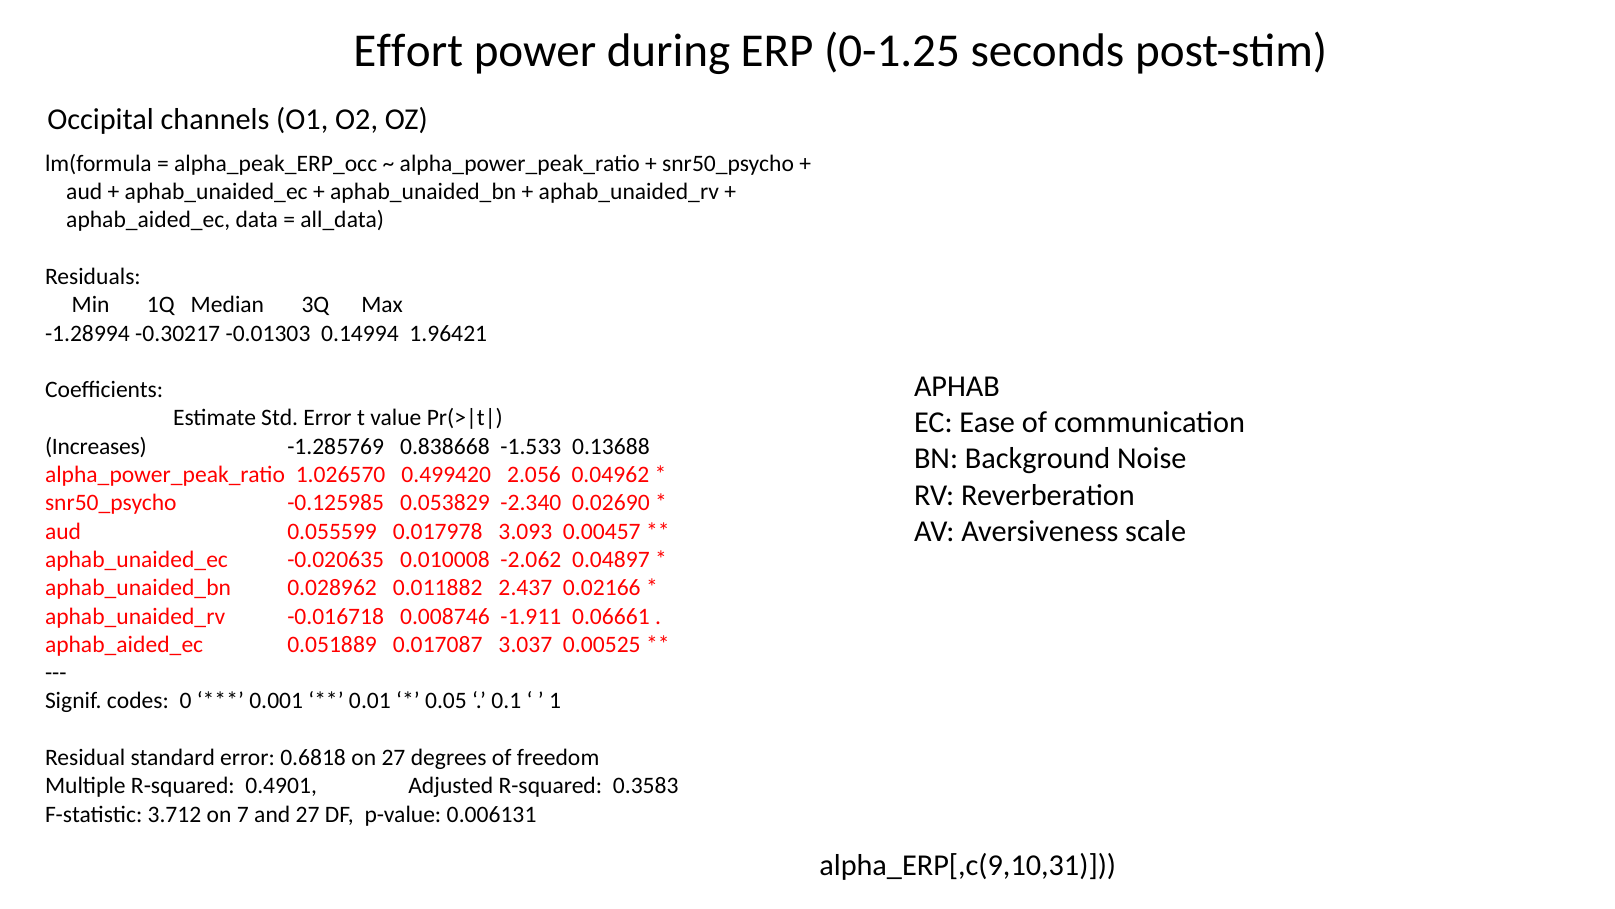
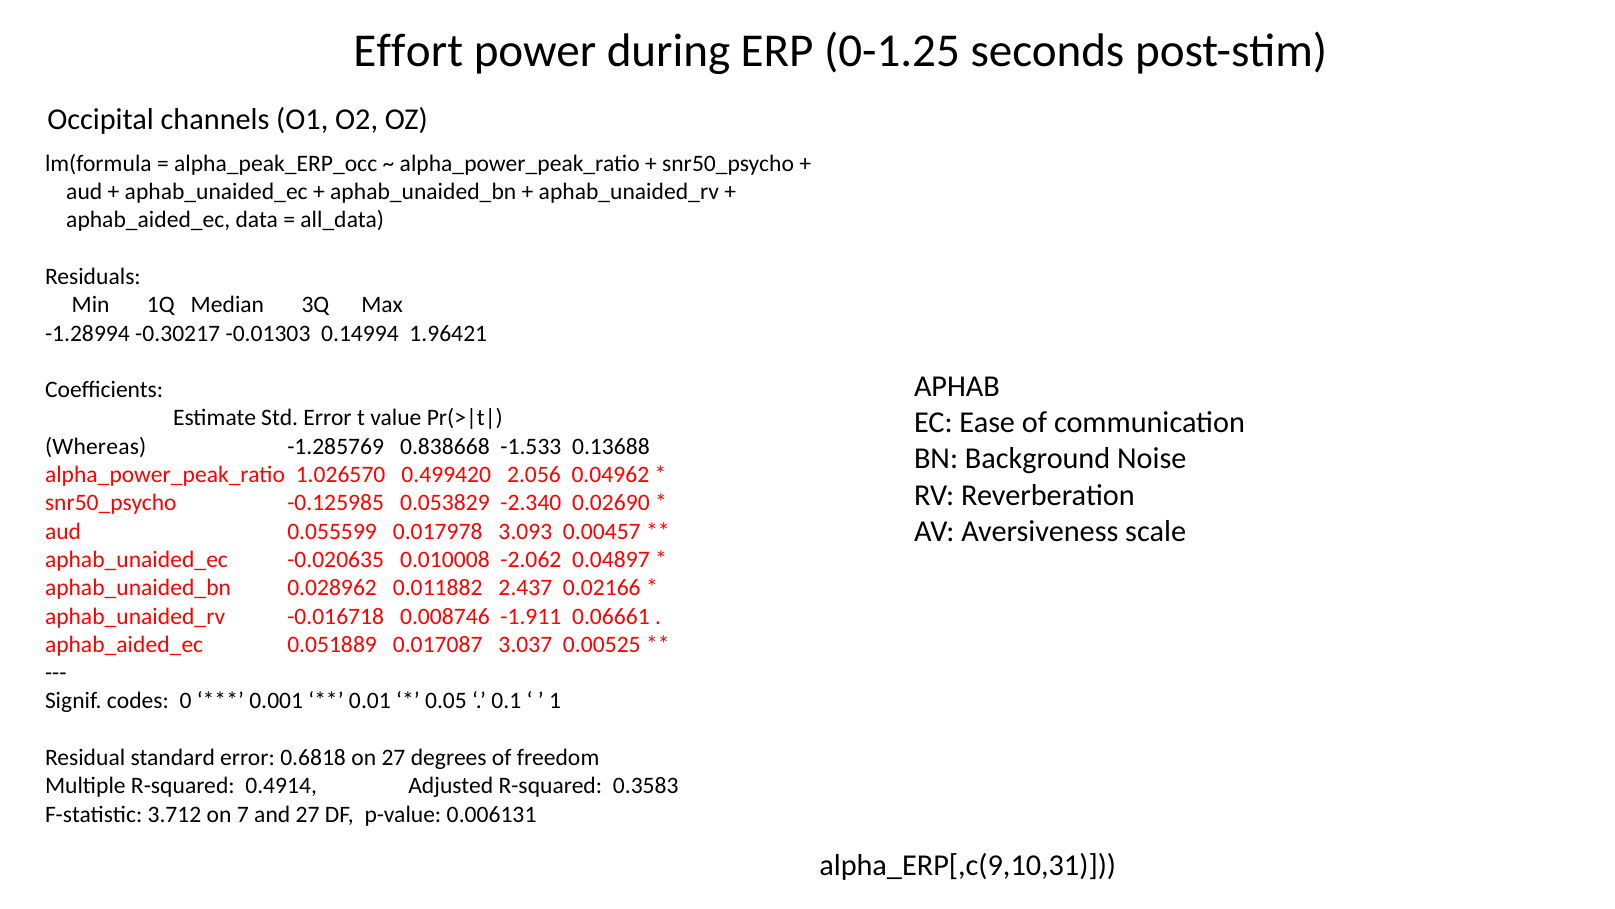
Increases: Increases -> Whereas
0.4901: 0.4901 -> 0.4914
